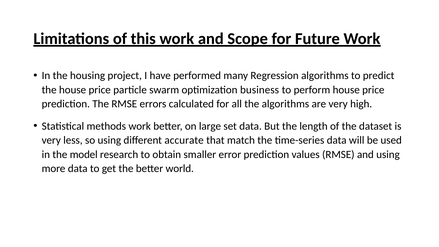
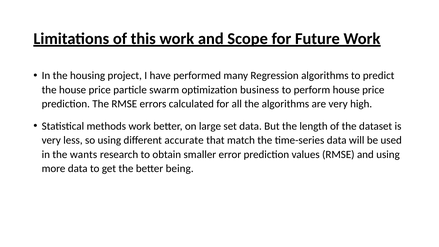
model: model -> wants
world: world -> being
